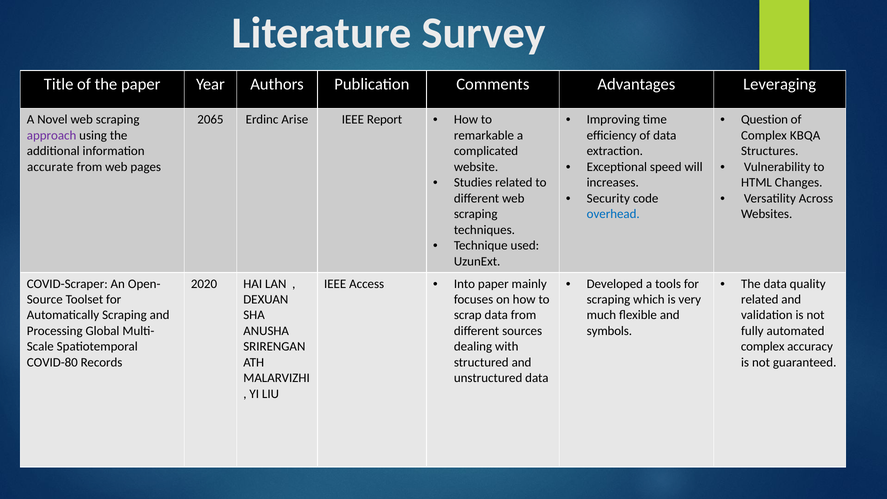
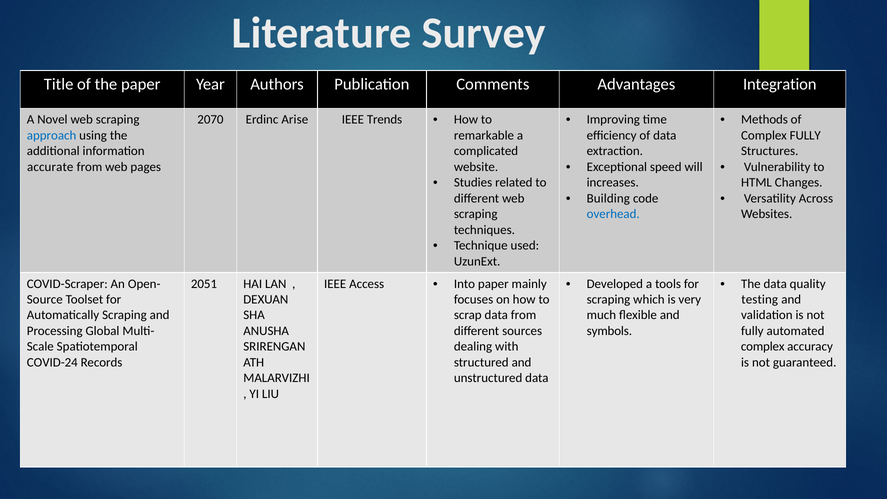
Leveraging: Leveraging -> Integration
Question: Question -> Methods
2065: 2065 -> 2070
Report: Report -> Trends
approach colour: purple -> blue
Complex KBQA: KBQA -> FULLY
Security: Security -> Building
2020: 2020 -> 2051
related at (760, 299): related -> testing
COVID-80: COVID-80 -> COVID-24
